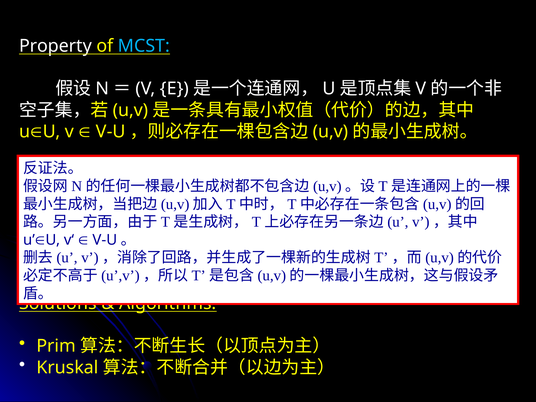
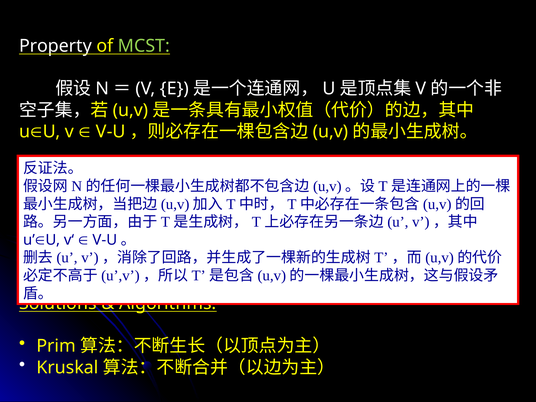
MCST colour: light blue -> light green
